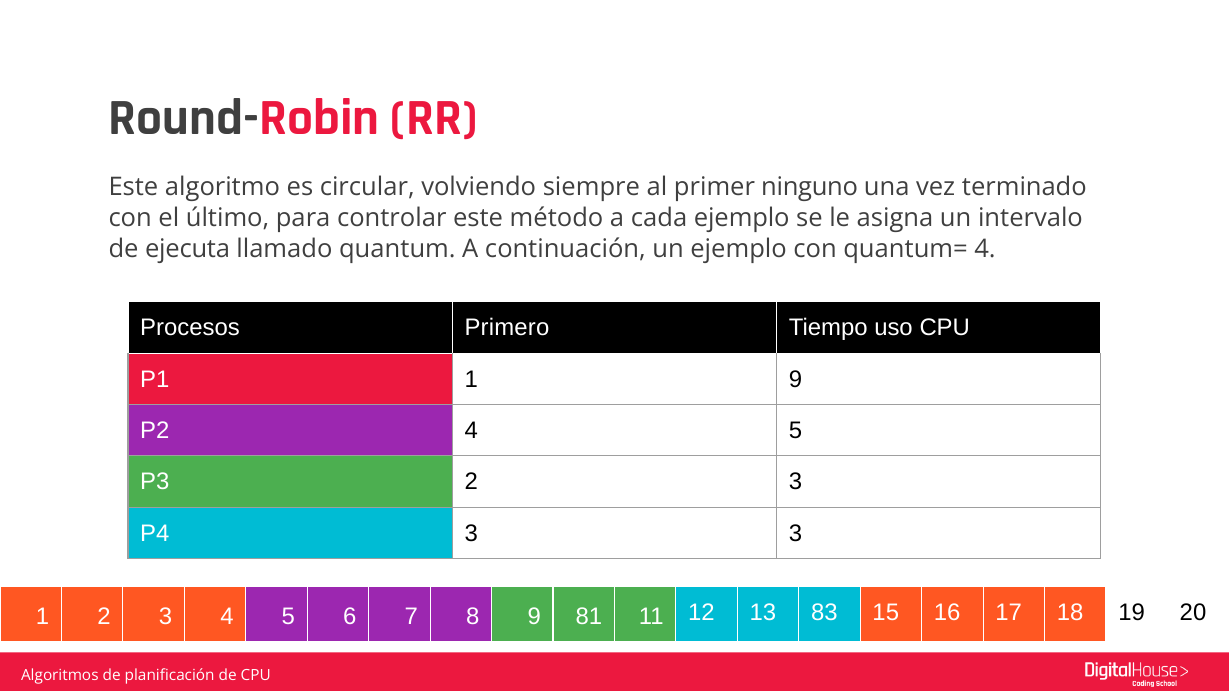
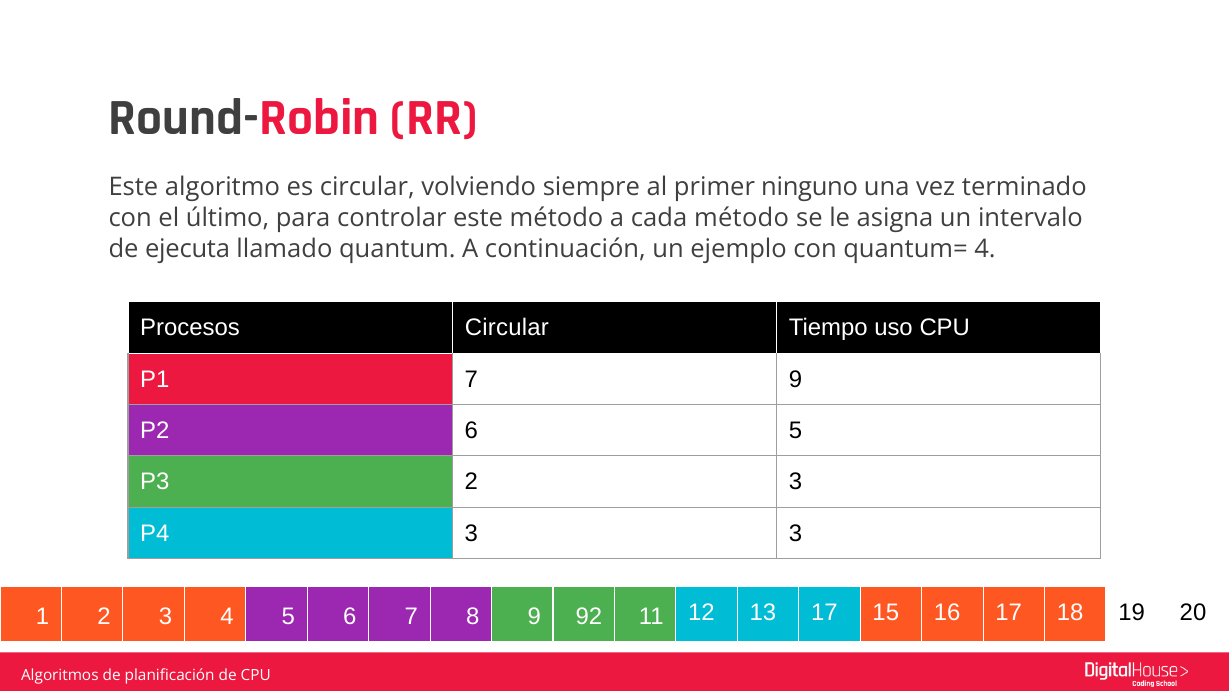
cada ejemplo: ejemplo -> método
Procesos Primero: Primero -> Circular
P1 1: 1 -> 7
P2 4: 4 -> 6
81: 81 -> 92
13 83: 83 -> 17
